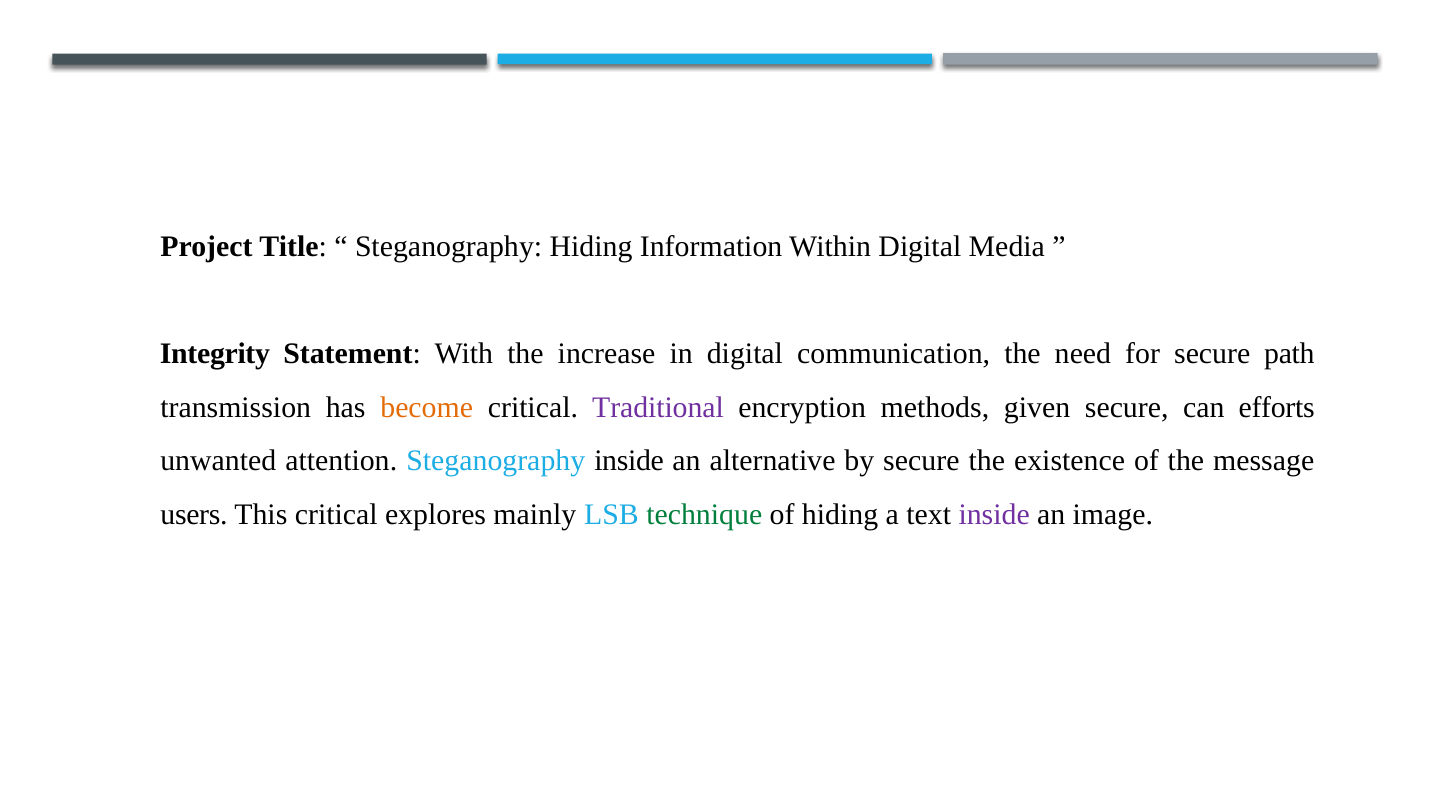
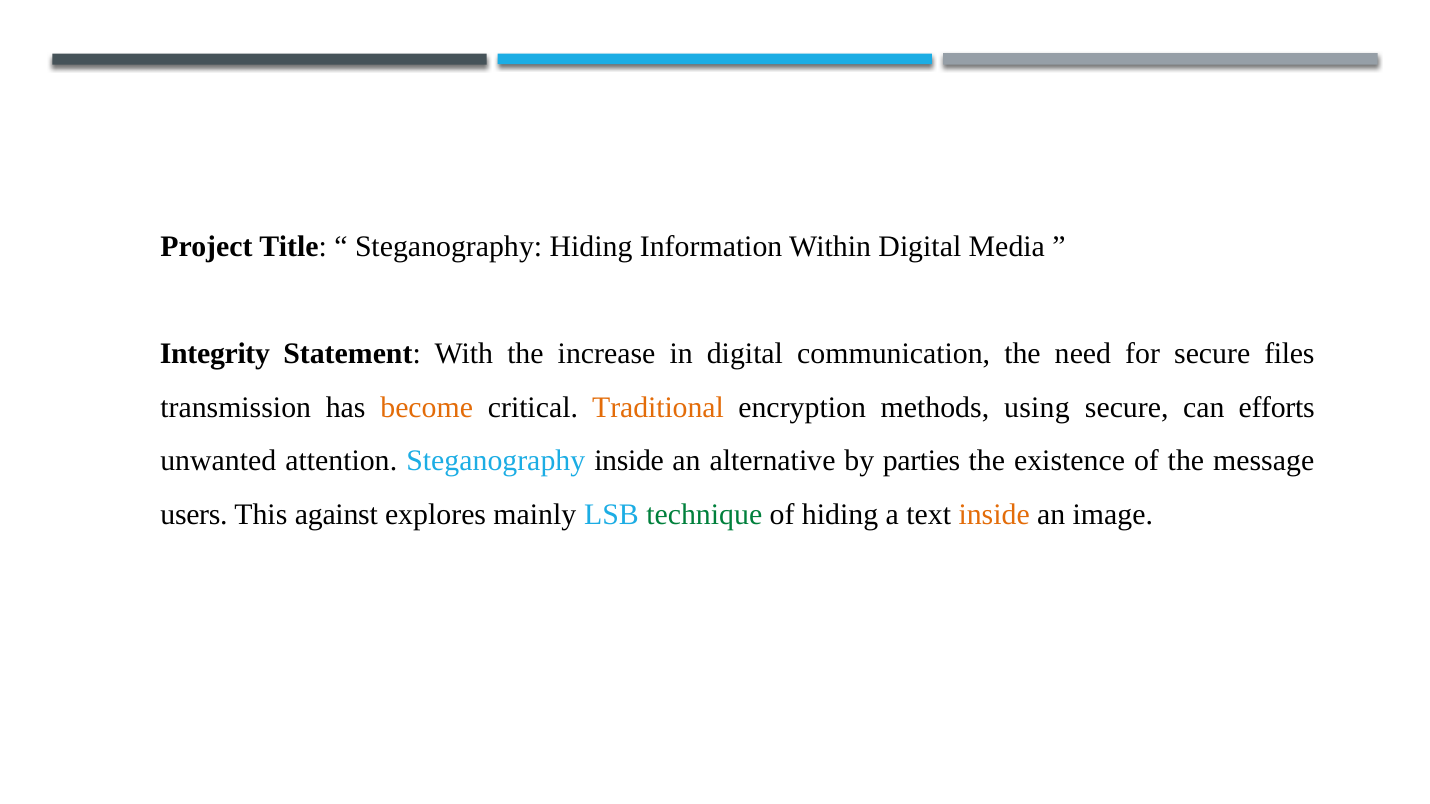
path: path -> files
Traditional colour: purple -> orange
given: given -> using
by secure: secure -> parties
This critical: critical -> against
inside at (994, 515) colour: purple -> orange
